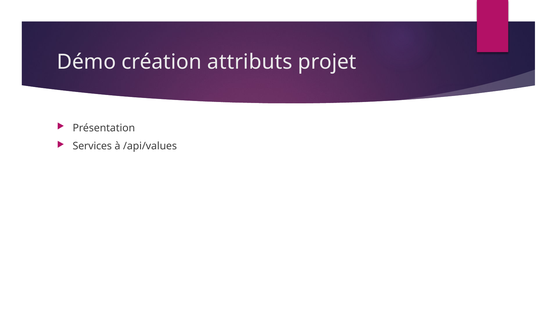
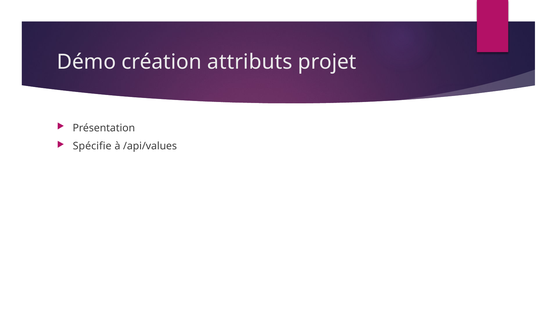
Services: Services -> Spécifie
